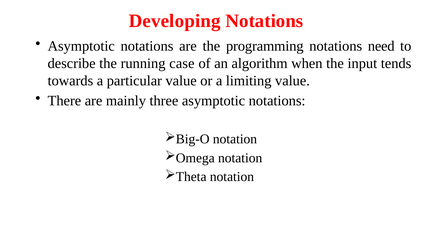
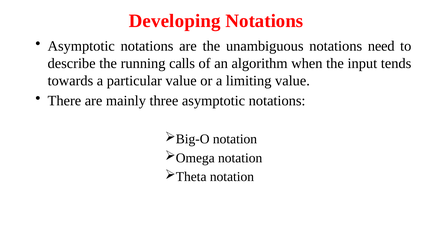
programming: programming -> unambiguous
case: case -> calls
